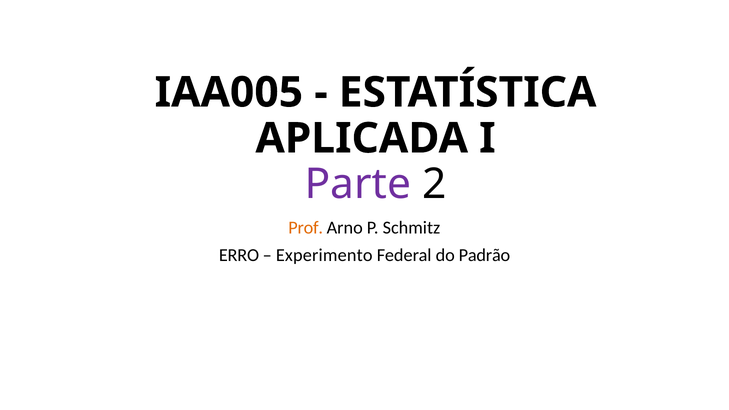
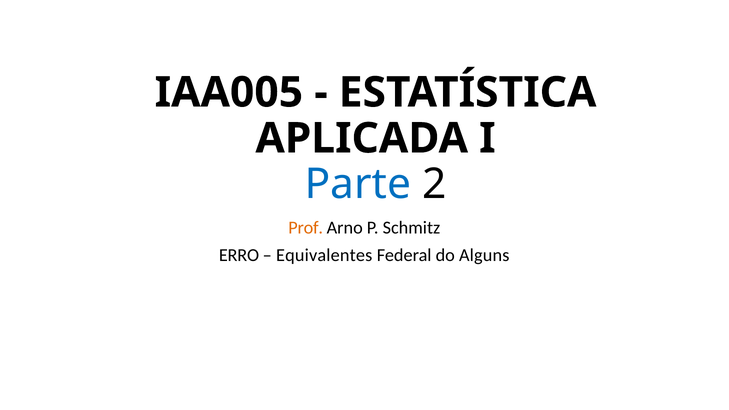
Parte colour: purple -> blue
Experimento: Experimento -> Equivalentes
Padrão: Padrão -> Alguns
